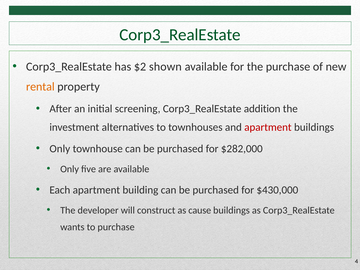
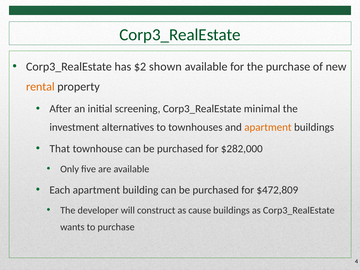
addition: addition -> minimal
apartment at (268, 127) colour: red -> orange
Only at (60, 149): Only -> That
$430,000: $430,000 -> $472,809
